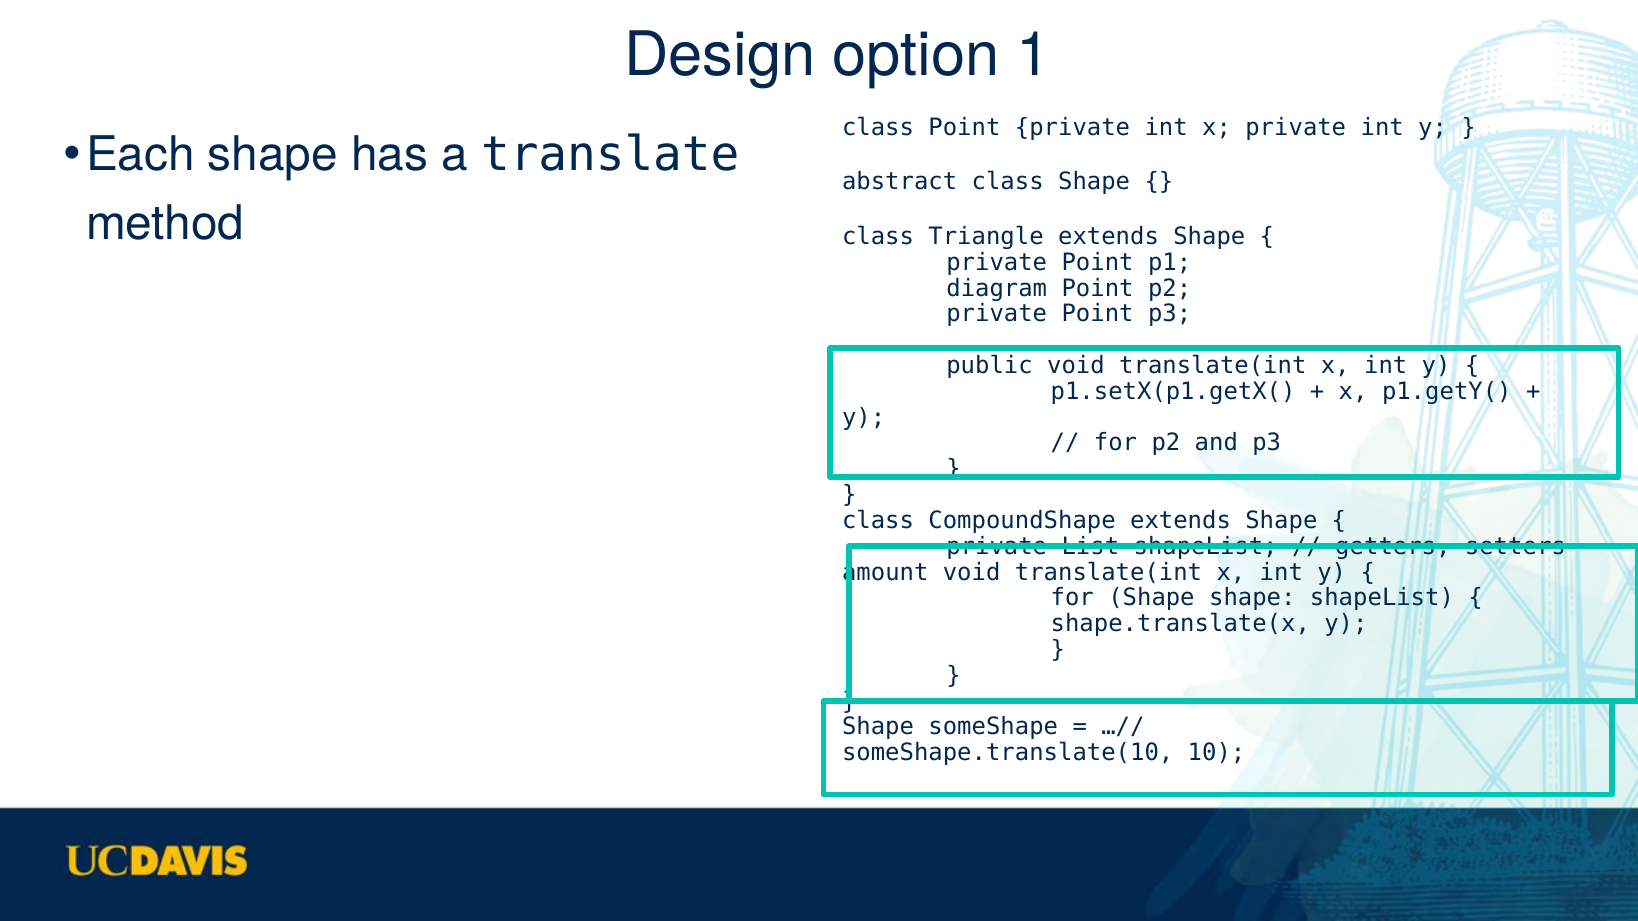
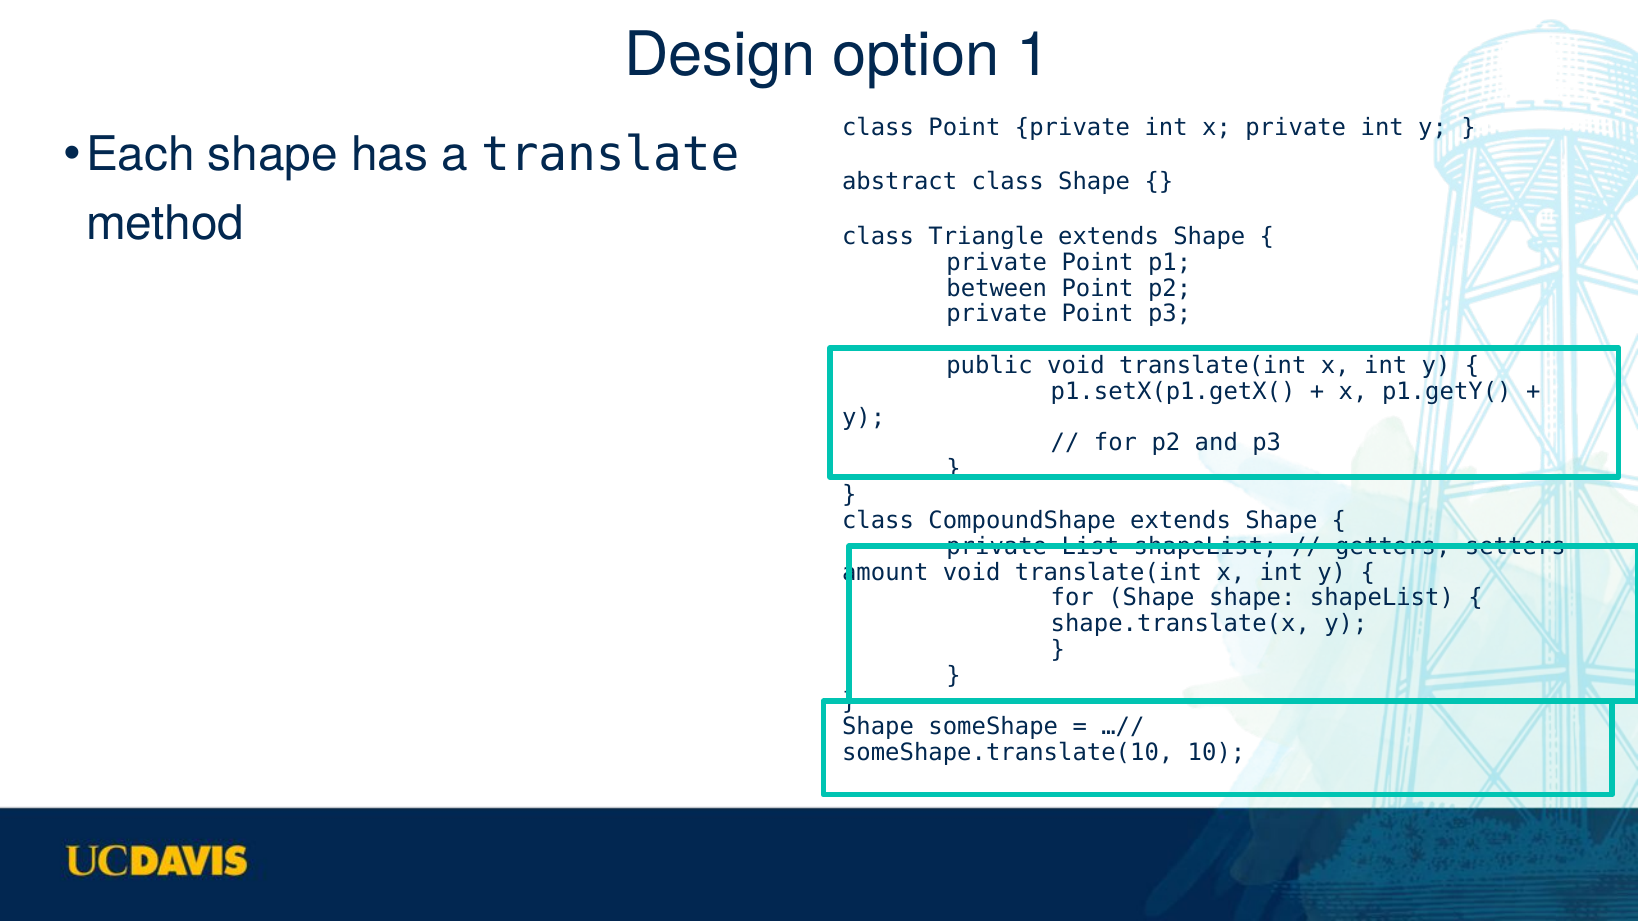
diagram: diagram -> between
